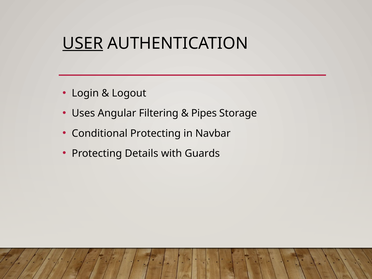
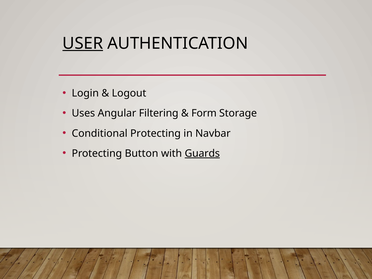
Pipes: Pipes -> Form
Details: Details -> Button
Guards underline: none -> present
